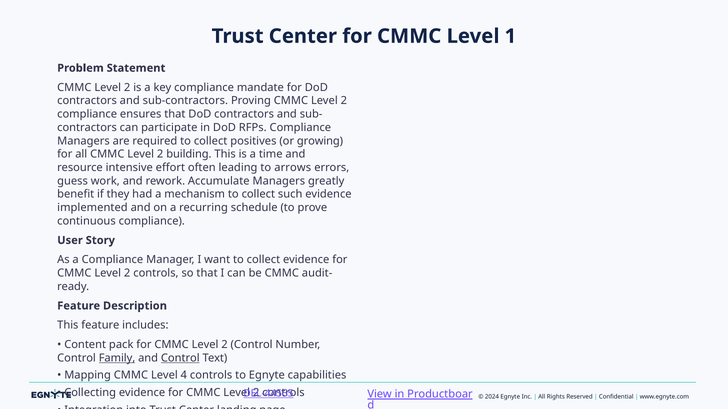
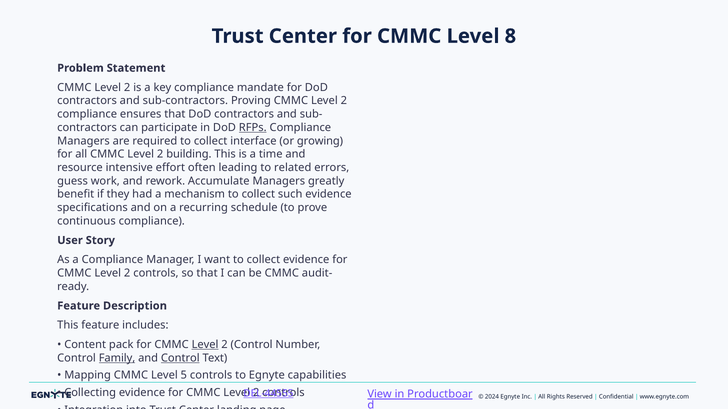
1: 1 -> 8
RFPs underline: none -> present
positives: positives -> interface
arrows: arrows -> related
implemented: implemented -> specifications
Level at (205, 345) underline: none -> present
4: 4 -> 5
